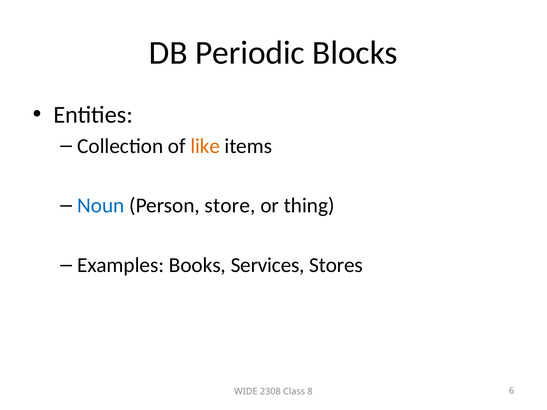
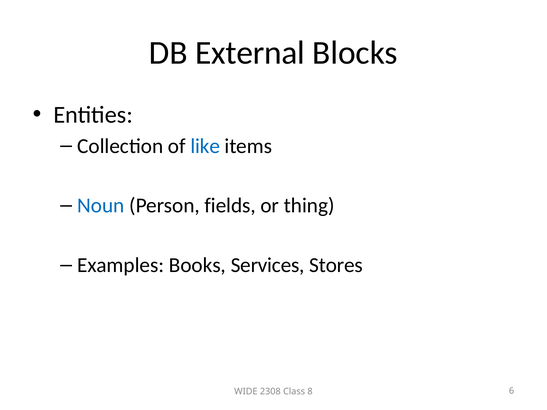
Periodic: Periodic -> External
like colour: orange -> blue
store: store -> fields
